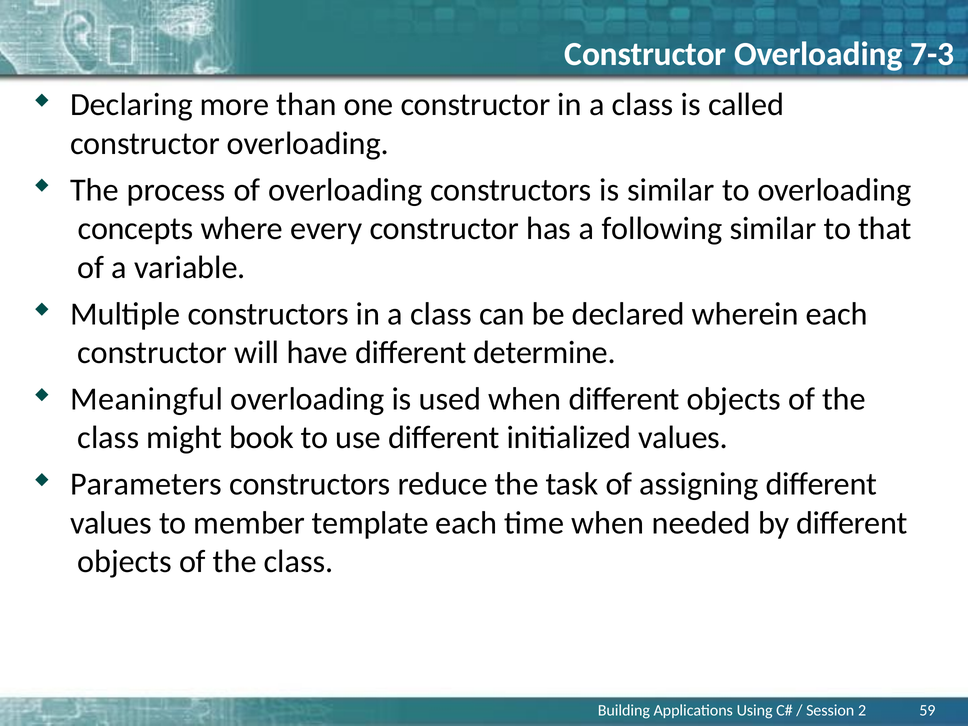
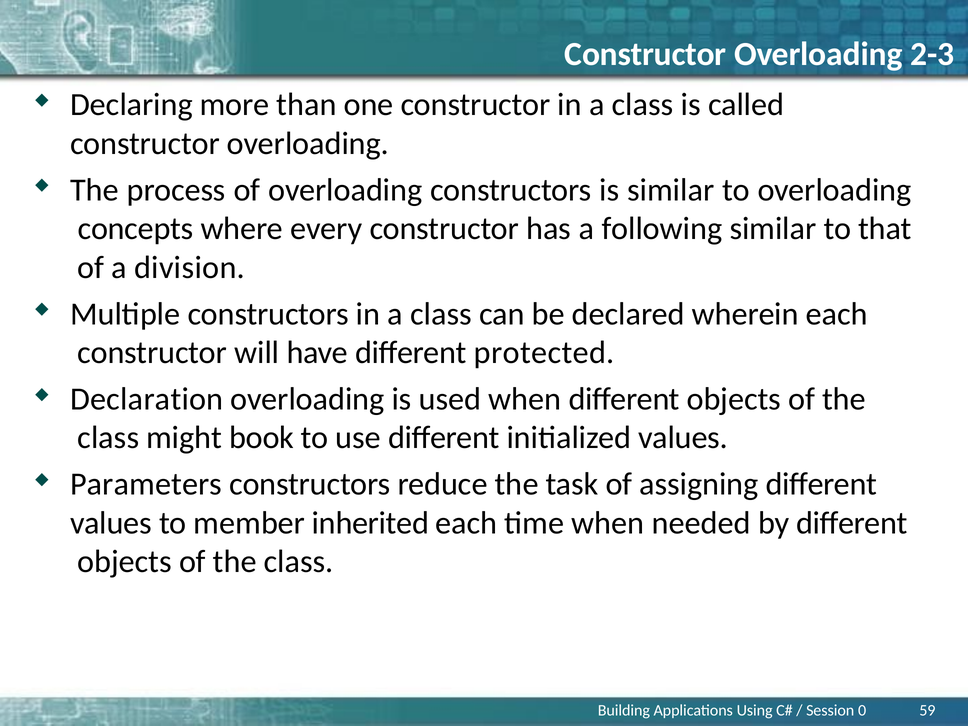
7-3: 7-3 -> 2-3
variable: variable -> division
determine: determine -> protected
Meaningful: Meaningful -> Declaration
template: template -> inherited
2: 2 -> 0
